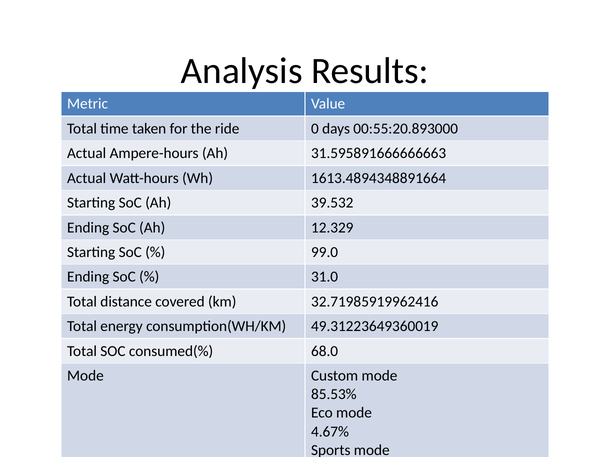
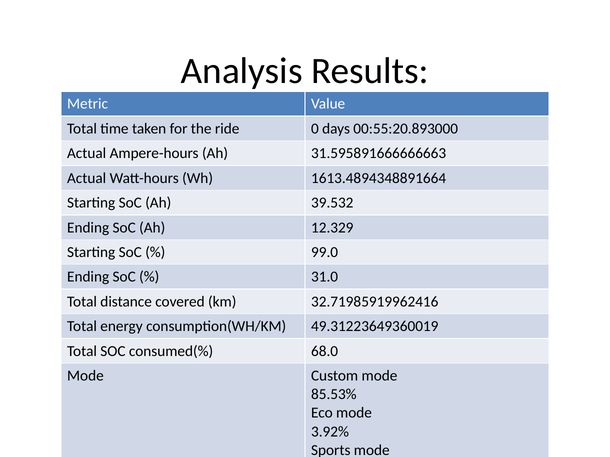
4.67%: 4.67% -> 3.92%
